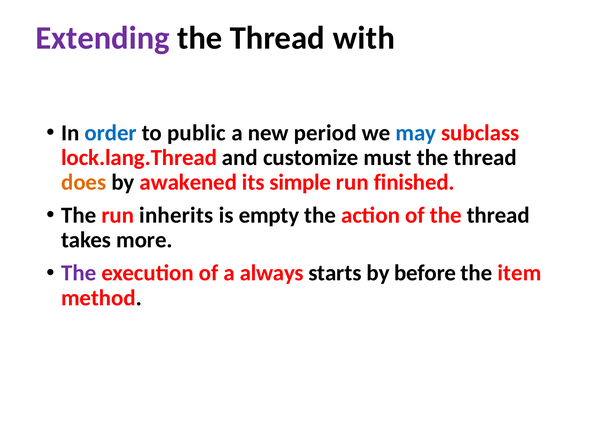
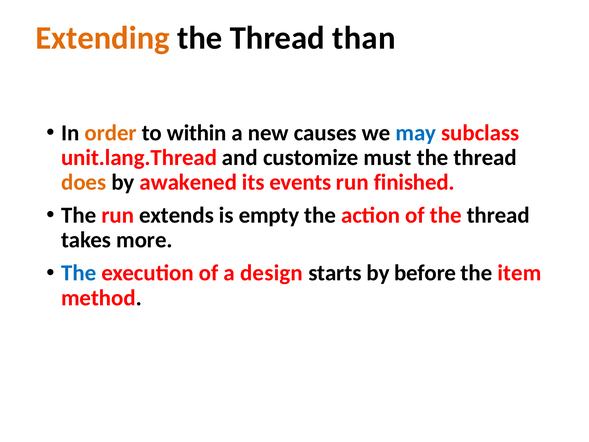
Extending colour: purple -> orange
with: with -> than
order colour: blue -> orange
public: public -> within
period: period -> causes
lock.lang.Thread: lock.lang.Thread -> unit.lang.Thread
simple: simple -> events
inherits: inherits -> extends
The at (79, 273) colour: purple -> blue
always: always -> design
